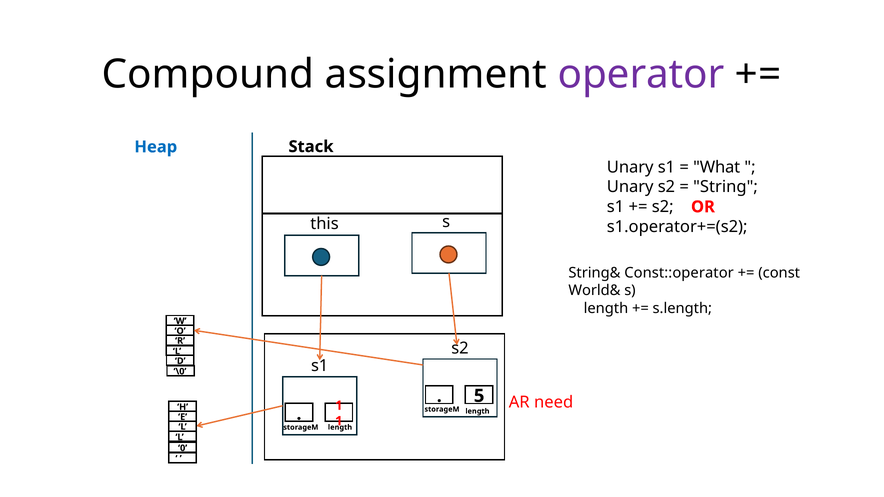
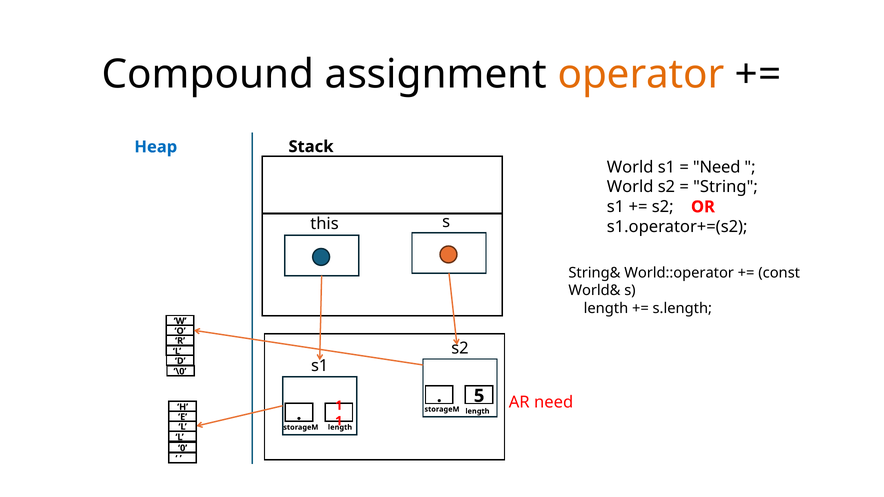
operator colour: purple -> orange
Unary at (630, 167): Unary -> World
What at (717, 167): What -> Need
Unary at (630, 187): Unary -> World
Const::operator: Const::operator -> World::operator
